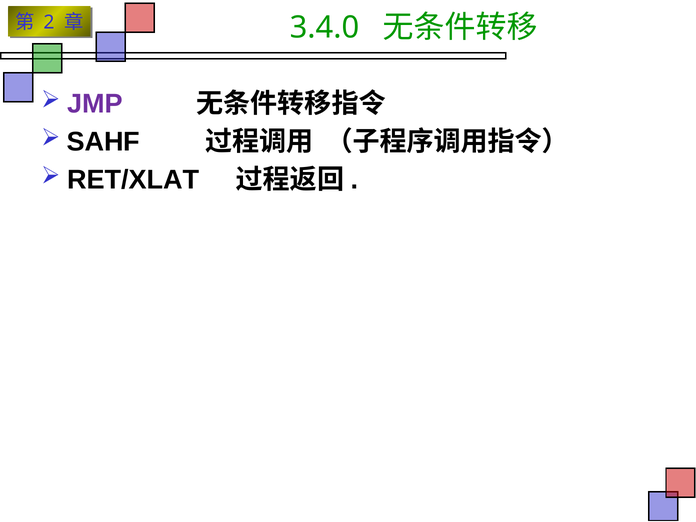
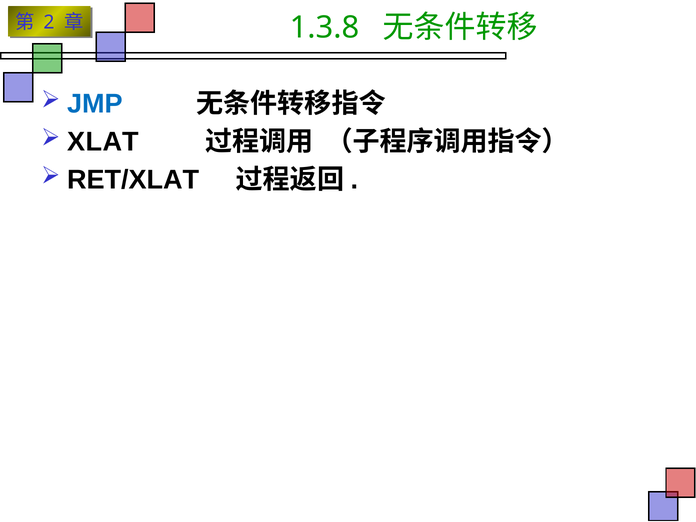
3.4.0: 3.4.0 -> 1.3.8
JMP colour: purple -> blue
SAHF: SAHF -> XLAT
